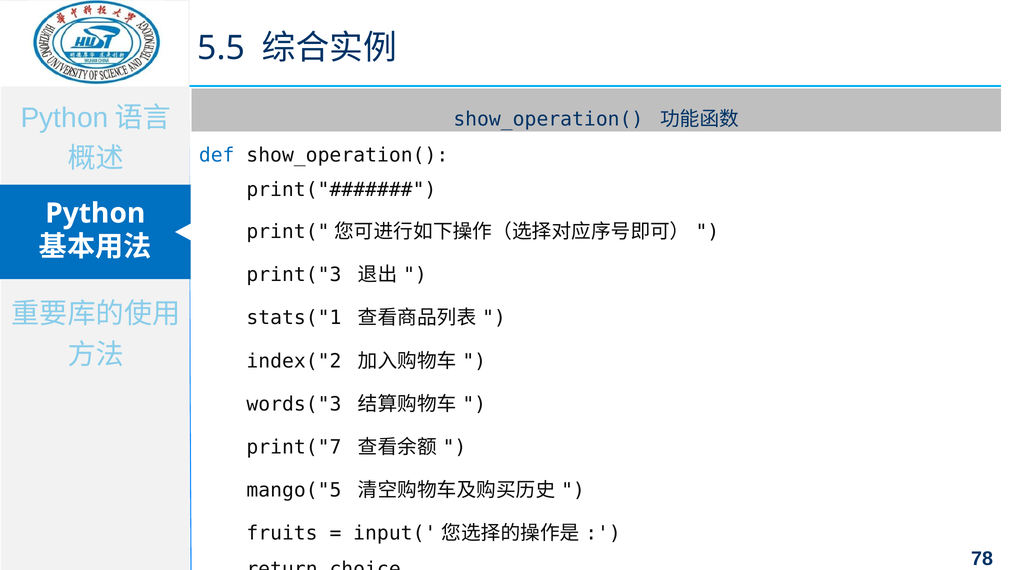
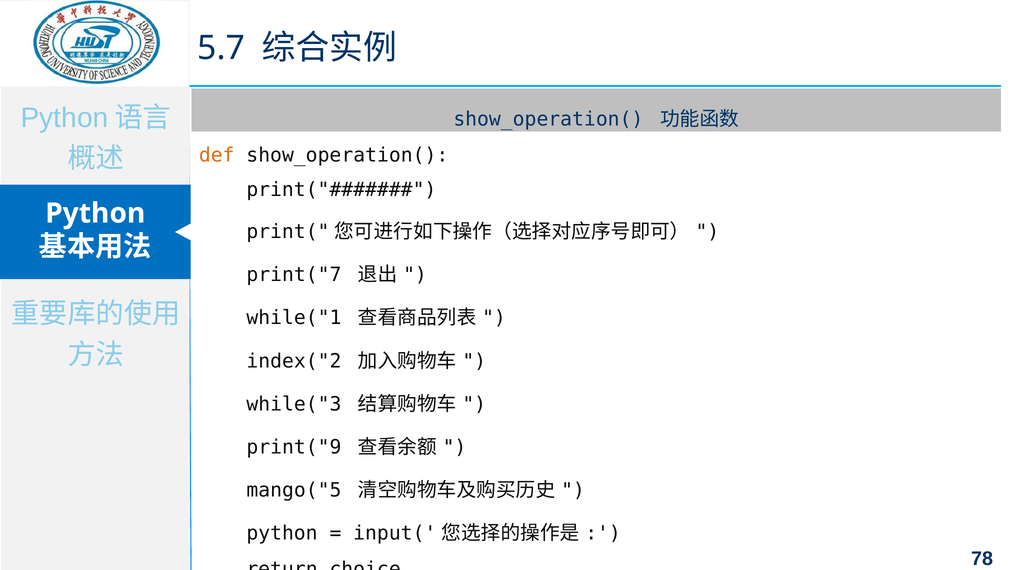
5.5: 5.5 -> 5.7
def colour: blue -> orange
print("3: print("3 -> print("7
stats("1: stats("1 -> while("1
words("3: words("3 -> while("3
print("7: print("7 -> print("9
fruits at (282, 533): fruits -> python
